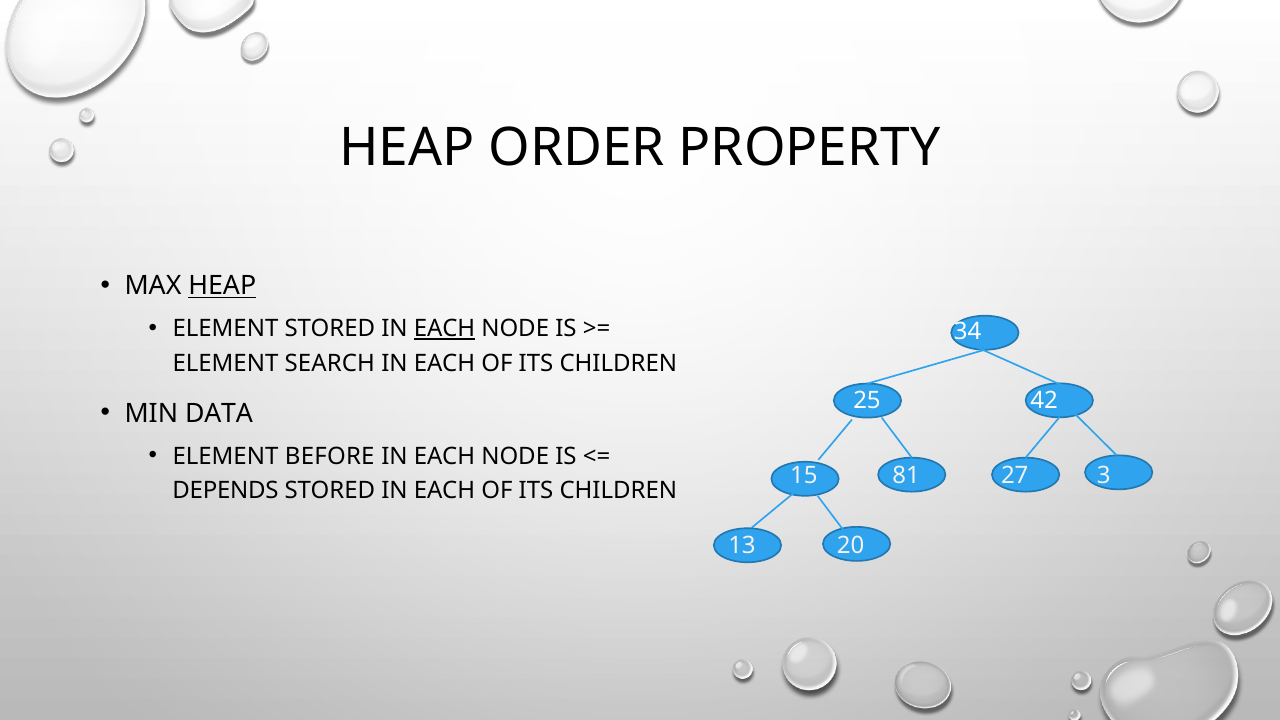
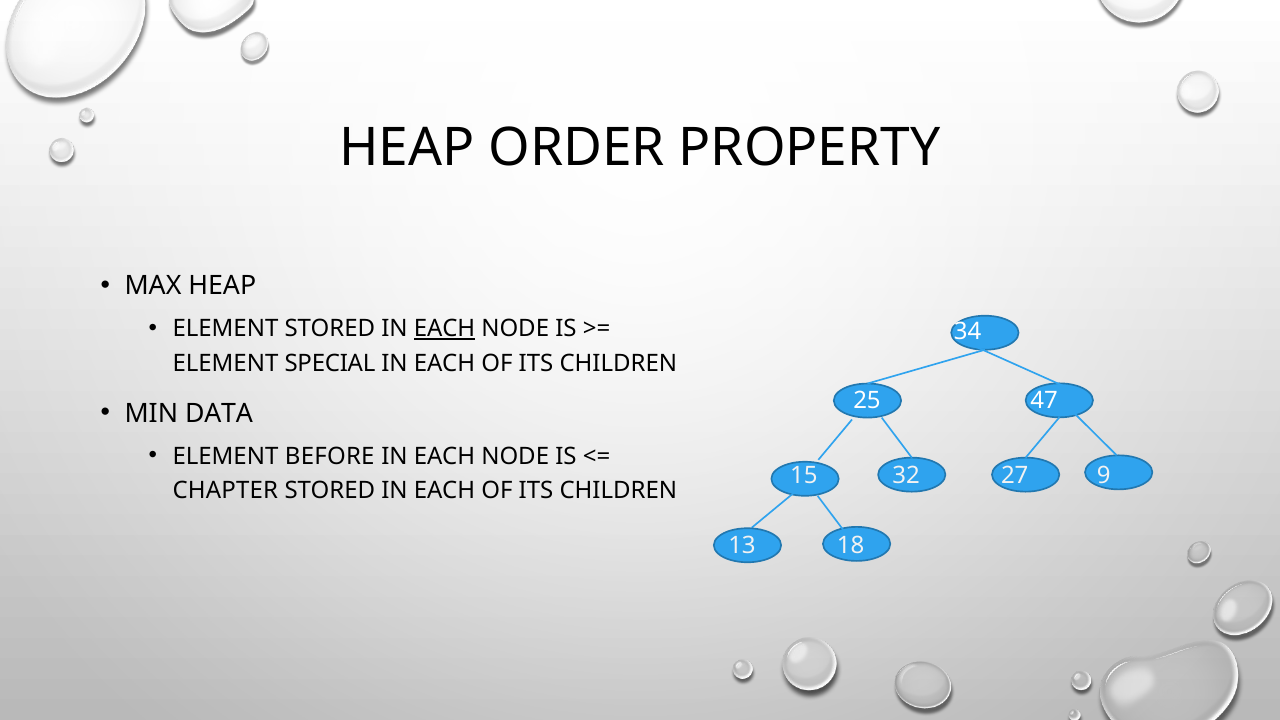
HEAP at (222, 286) underline: present -> none
SEARCH: SEARCH -> SPECIAL
42: 42 -> 47
81: 81 -> 32
3: 3 -> 9
DEPENDS: DEPENDS -> CHAPTER
20: 20 -> 18
